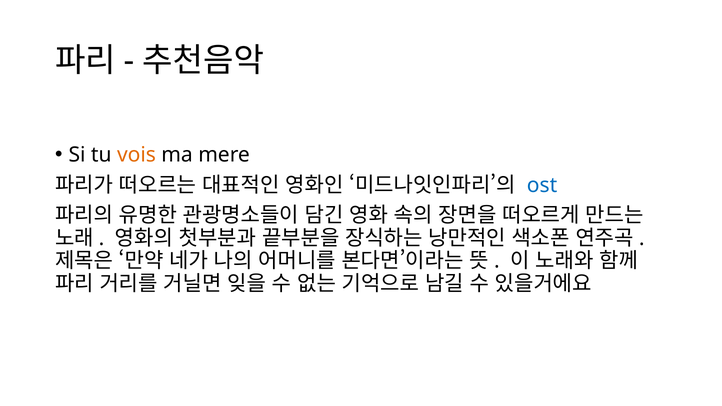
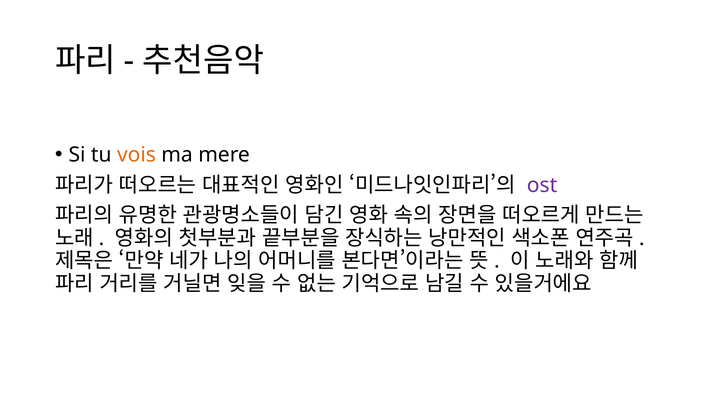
ost colour: blue -> purple
